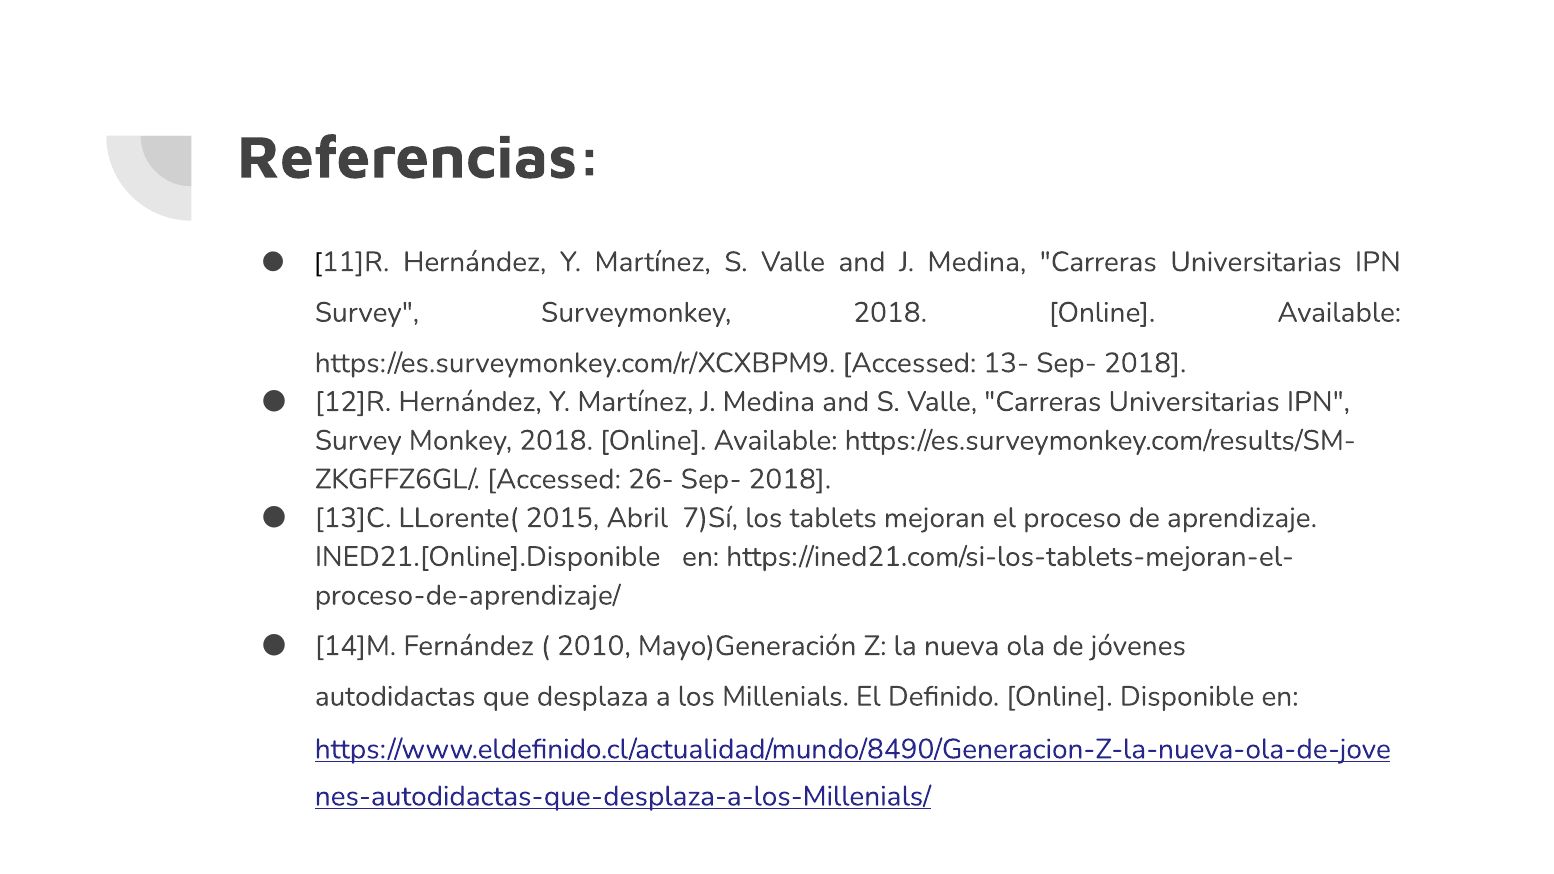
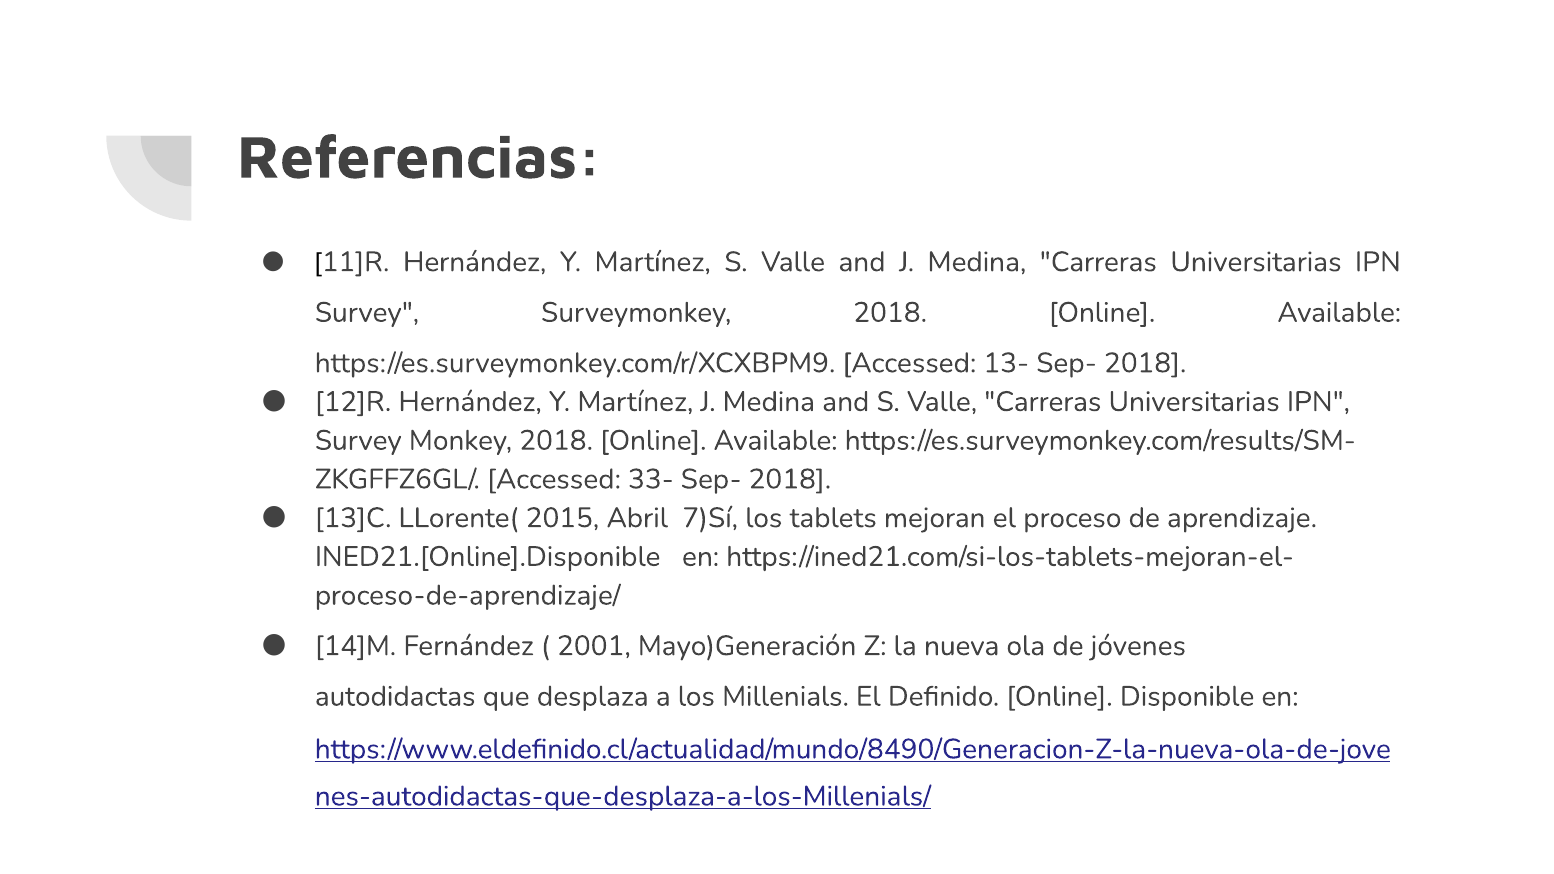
26-: 26- -> 33-
2010: 2010 -> 2001
